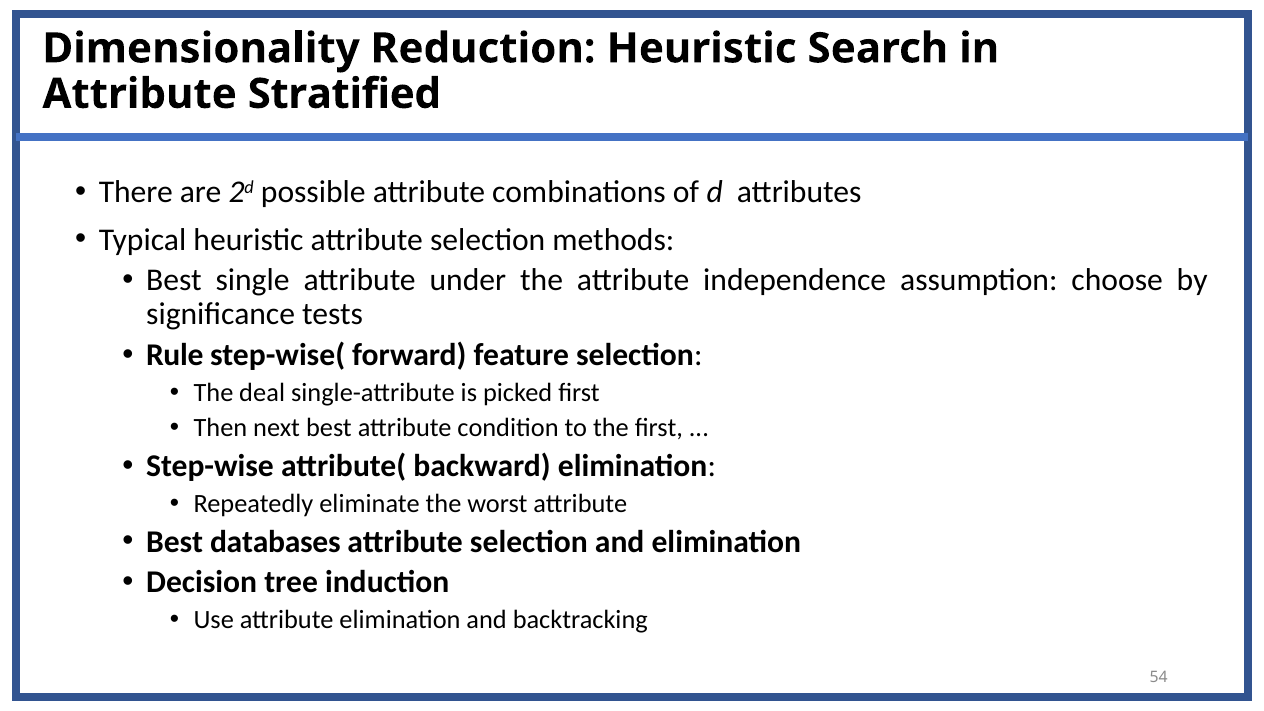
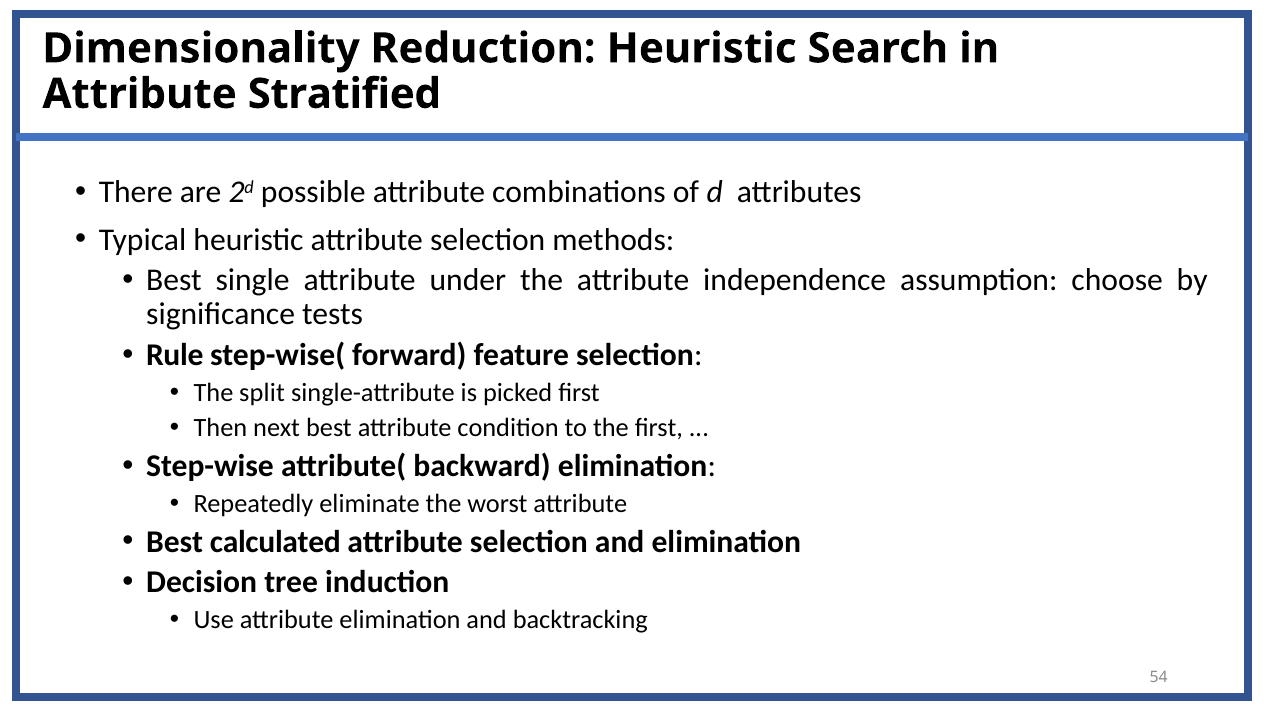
deal: deal -> split
databases: databases -> calculated
